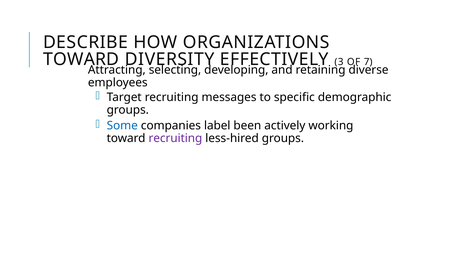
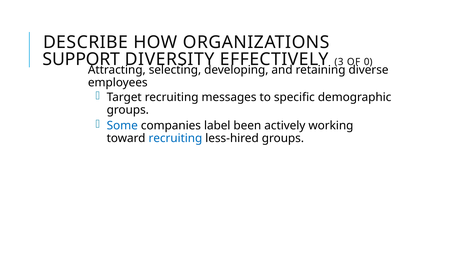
TOWARD at (81, 59): TOWARD -> SUPPORT
7: 7 -> 0
recruiting at (175, 138) colour: purple -> blue
